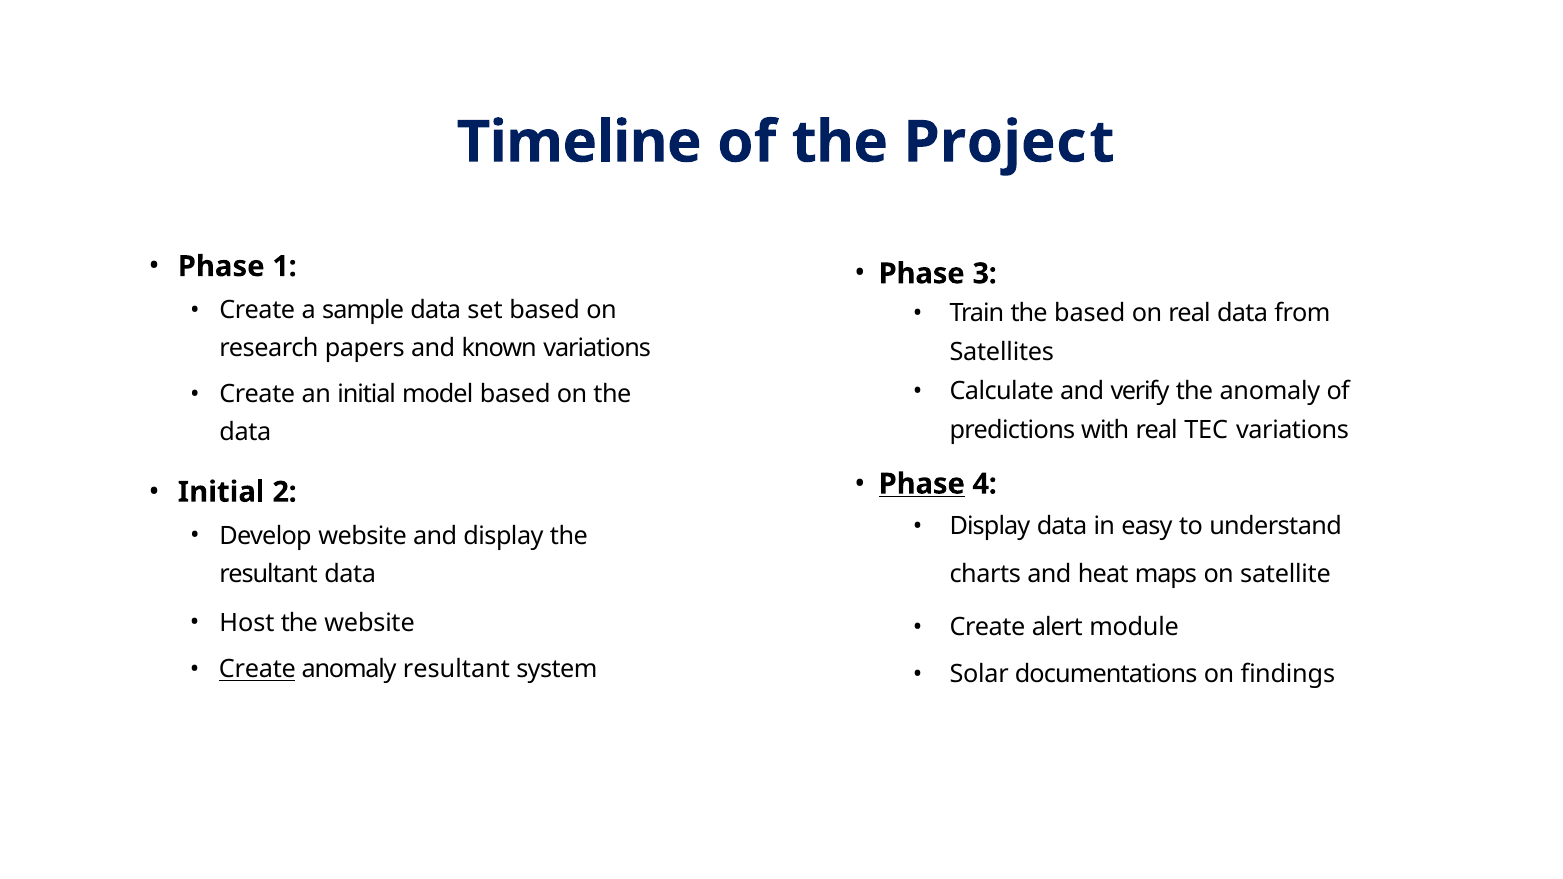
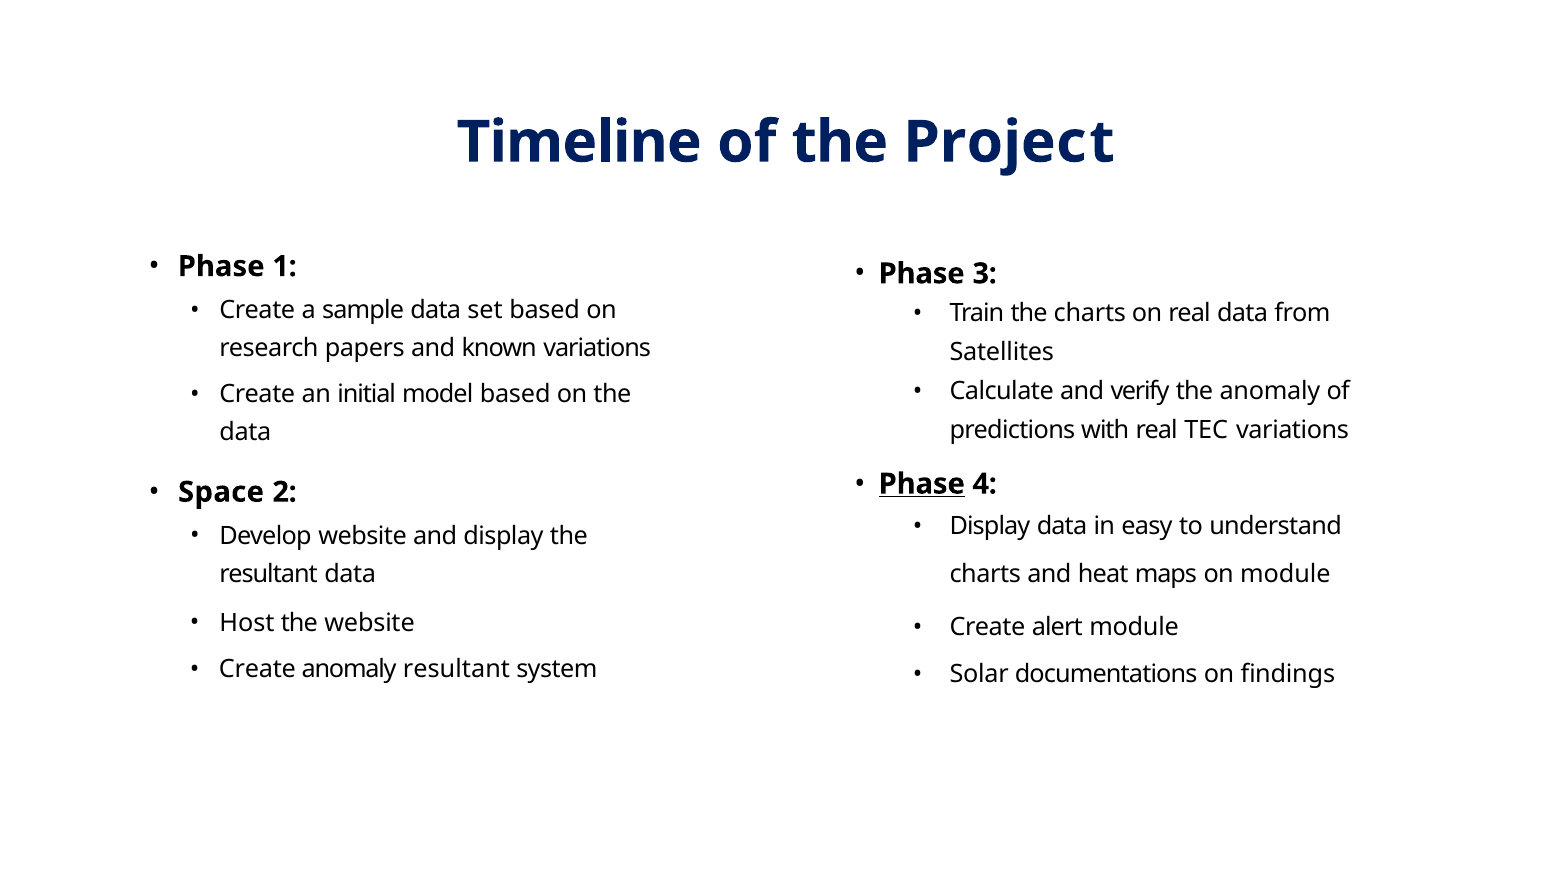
the based: based -> charts
Initial at (221, 492): Initial -> Space
on satellite: satellite -> module
Create at (257, 670) underline: present -> none
